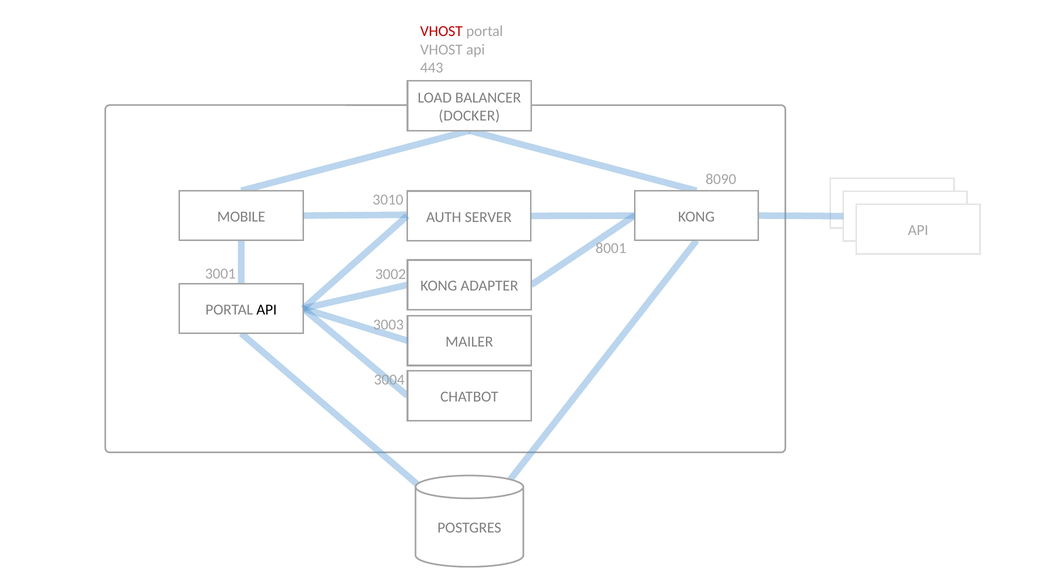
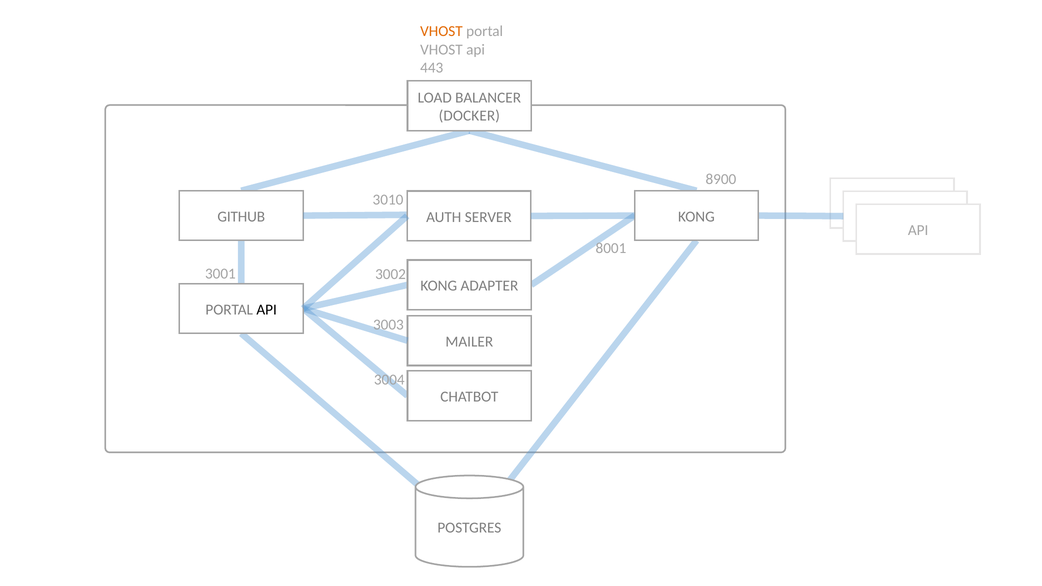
VHOST at (441, 31) colour: red -> orange
8090: 8090 -> 8900
MOBILE: MOBILE -> GITHUB
